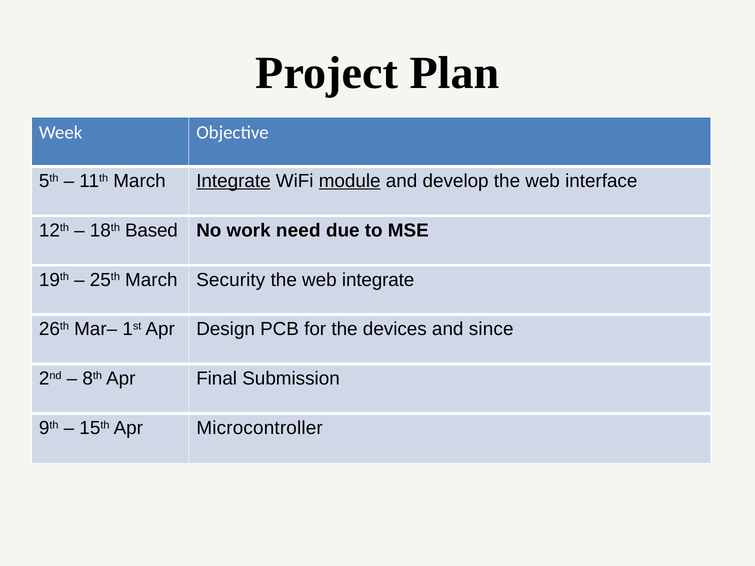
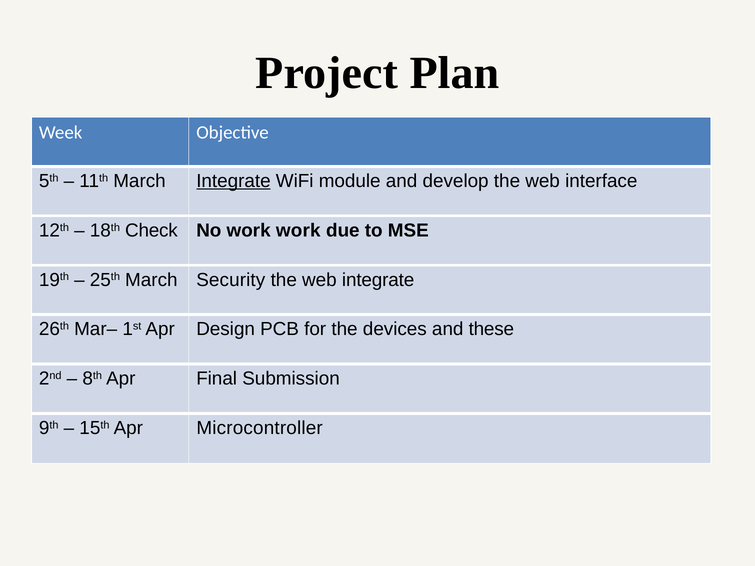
module underline: present -> none
Based: Based -> Check
work need: need -> work
since: since -> these
